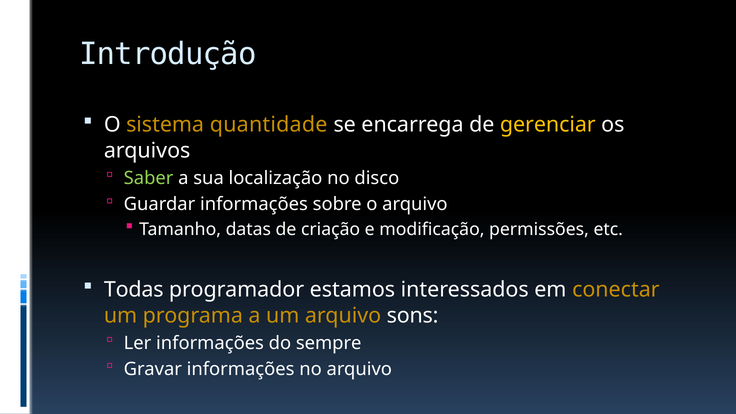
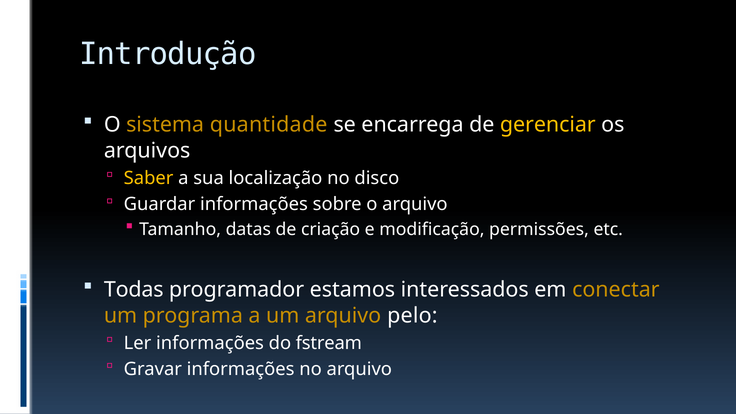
Saber colour: light green -> yellow
sons: sons -> pelo
sempre: sempre -> fstream
